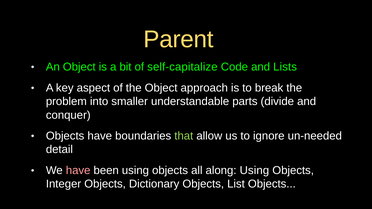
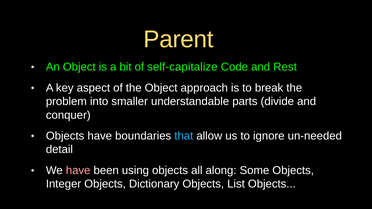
Lists: Lists -> Rest
that colour: light green -> light blue
along Using: Using -> Some
